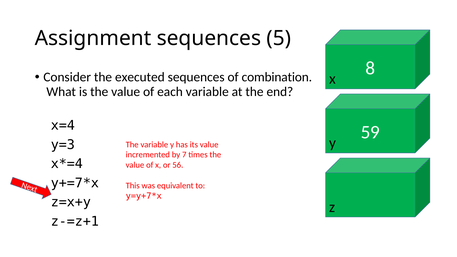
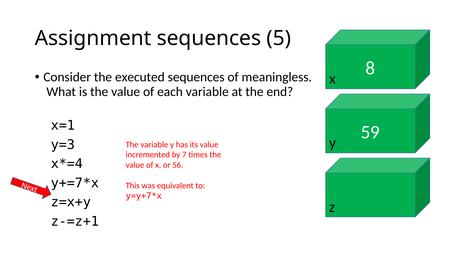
combination: combination -> meaningless
x=4: x=4 -> x=1
